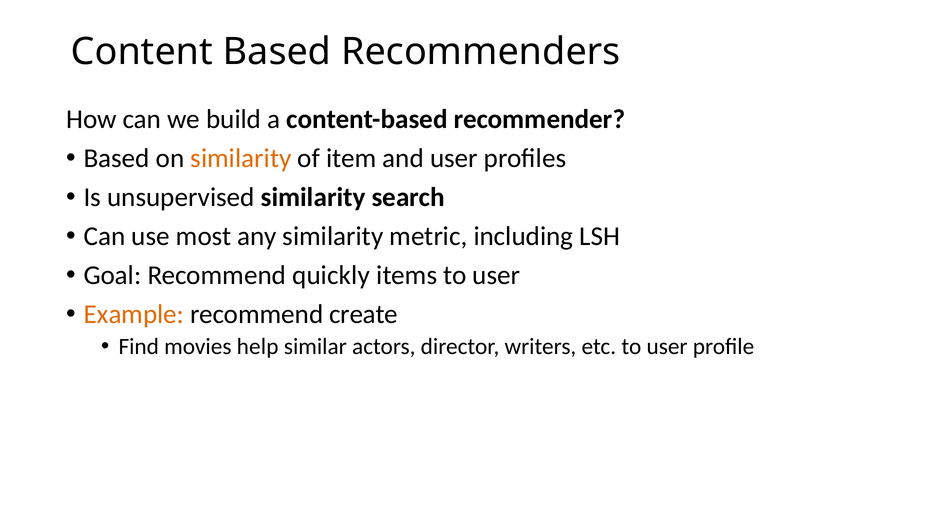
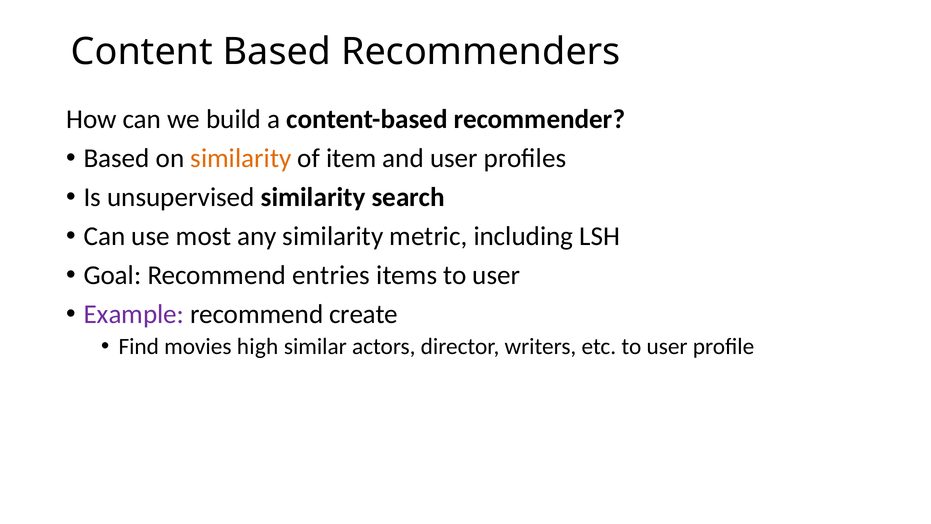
quickly: quickly -> entries
Example colour: orange -> purple
help: help -> high
